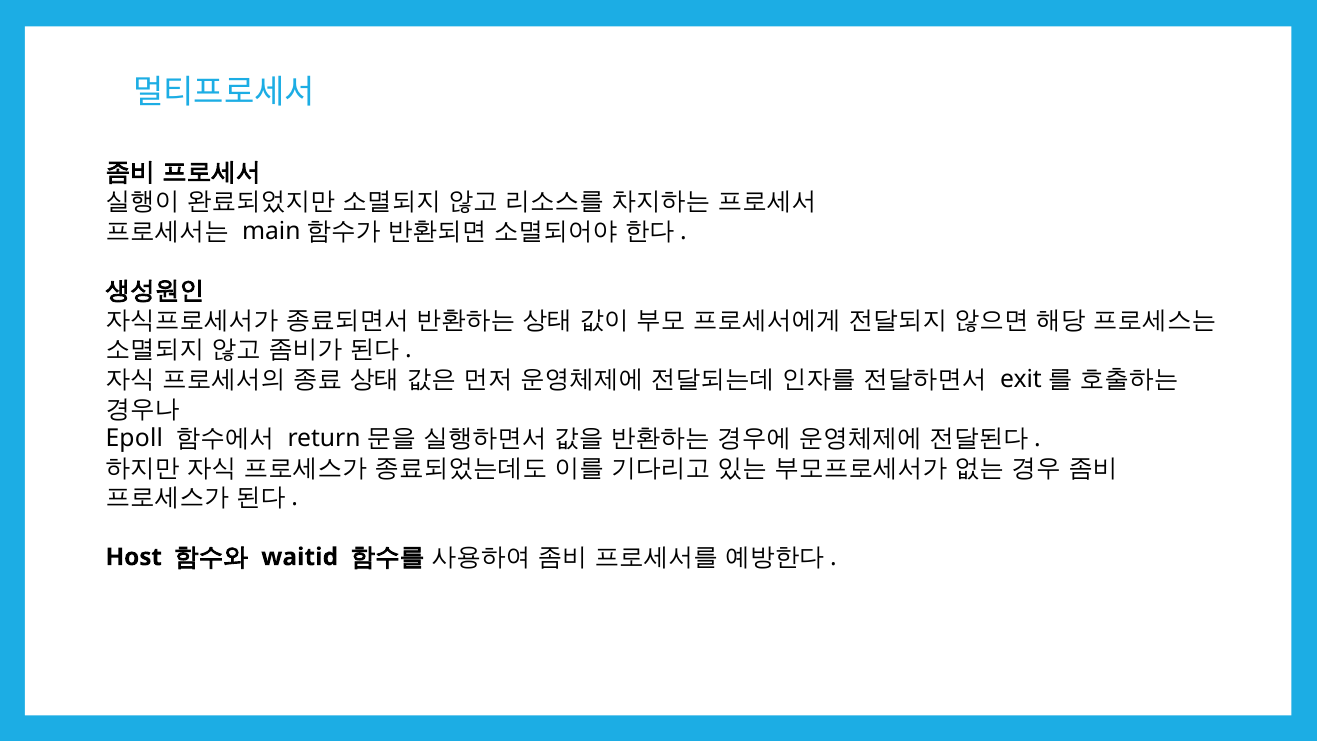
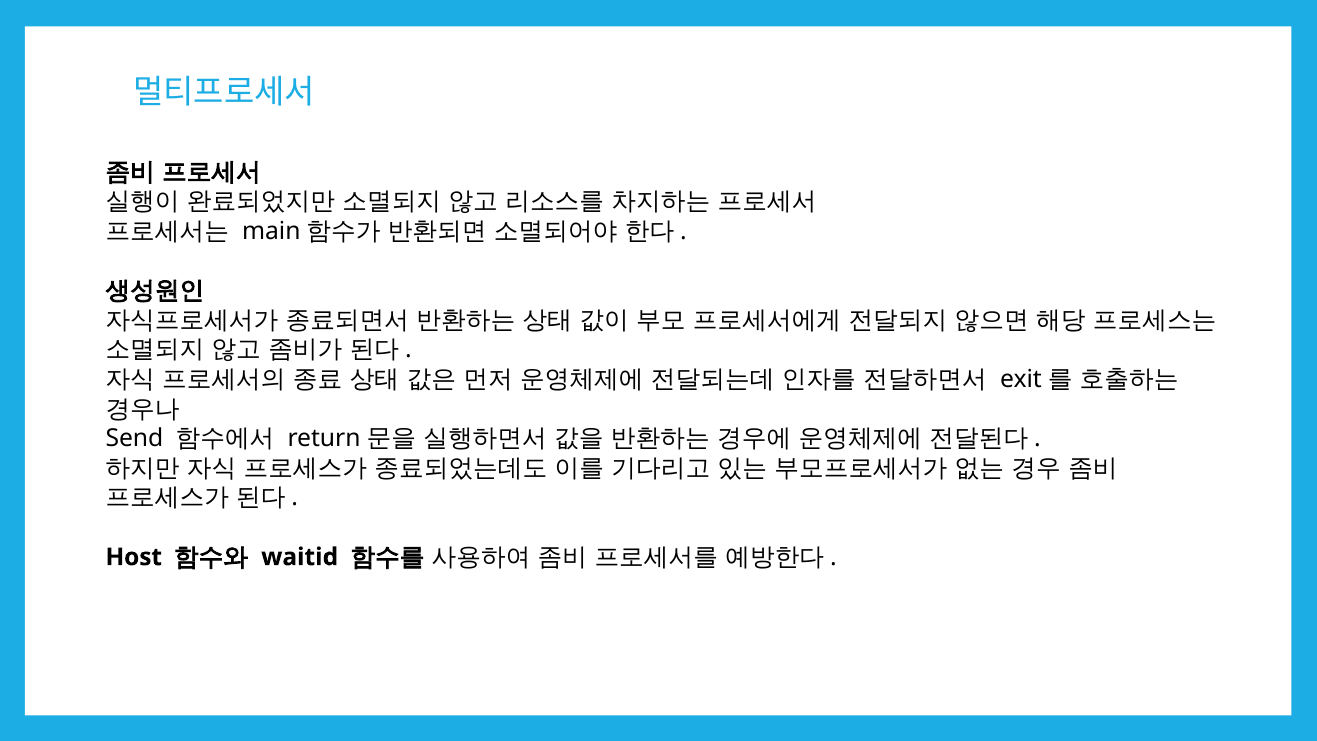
Epoll: Epoll -> Send
